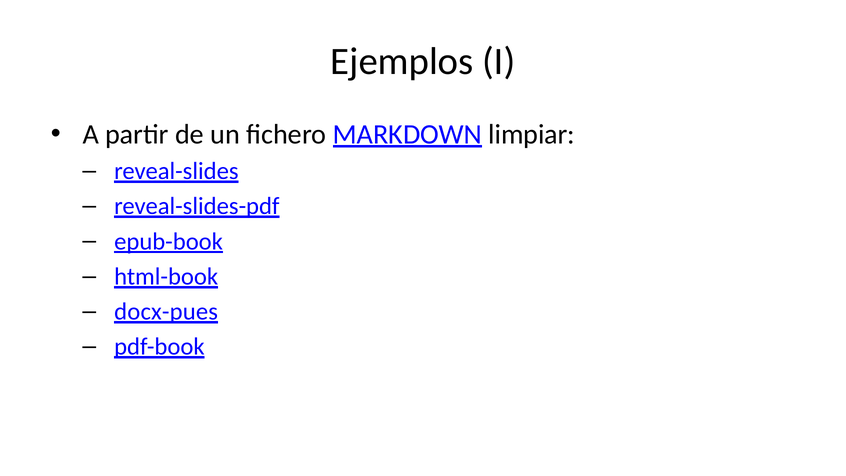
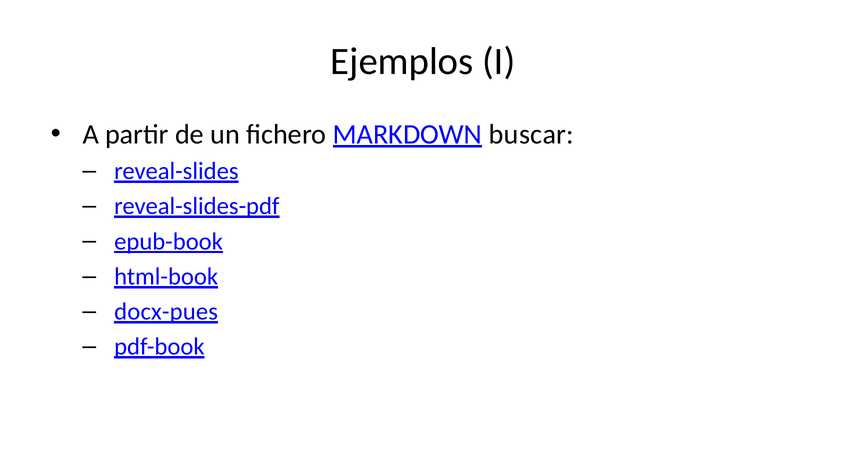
limpiar: limpiar -> buscar
